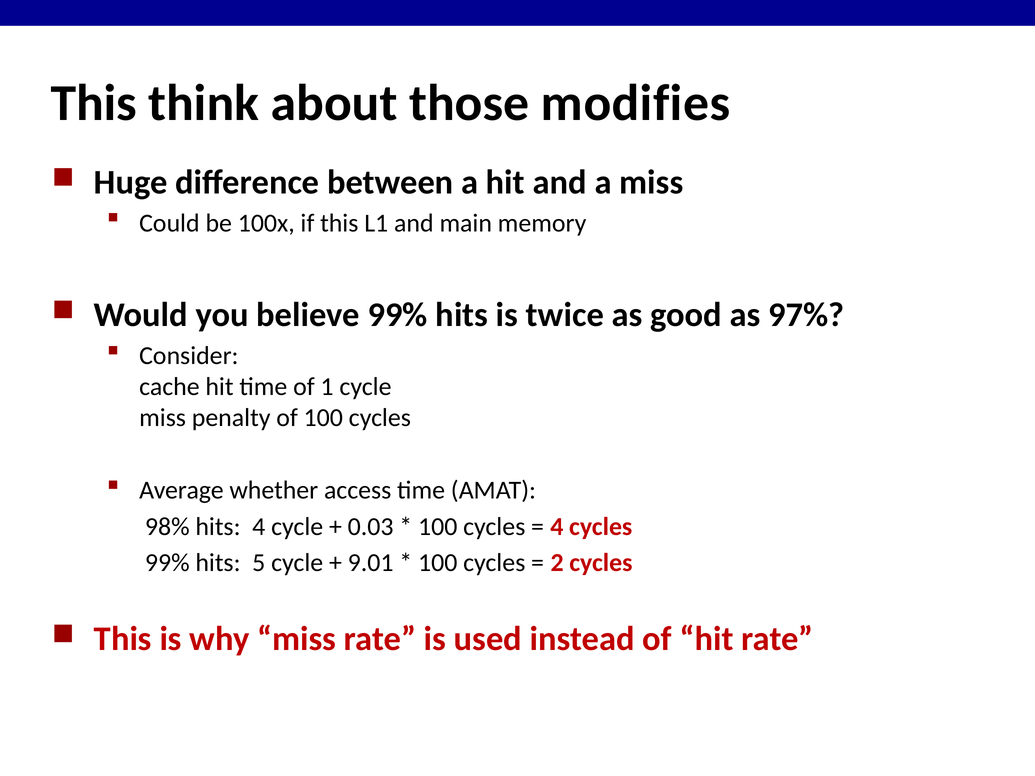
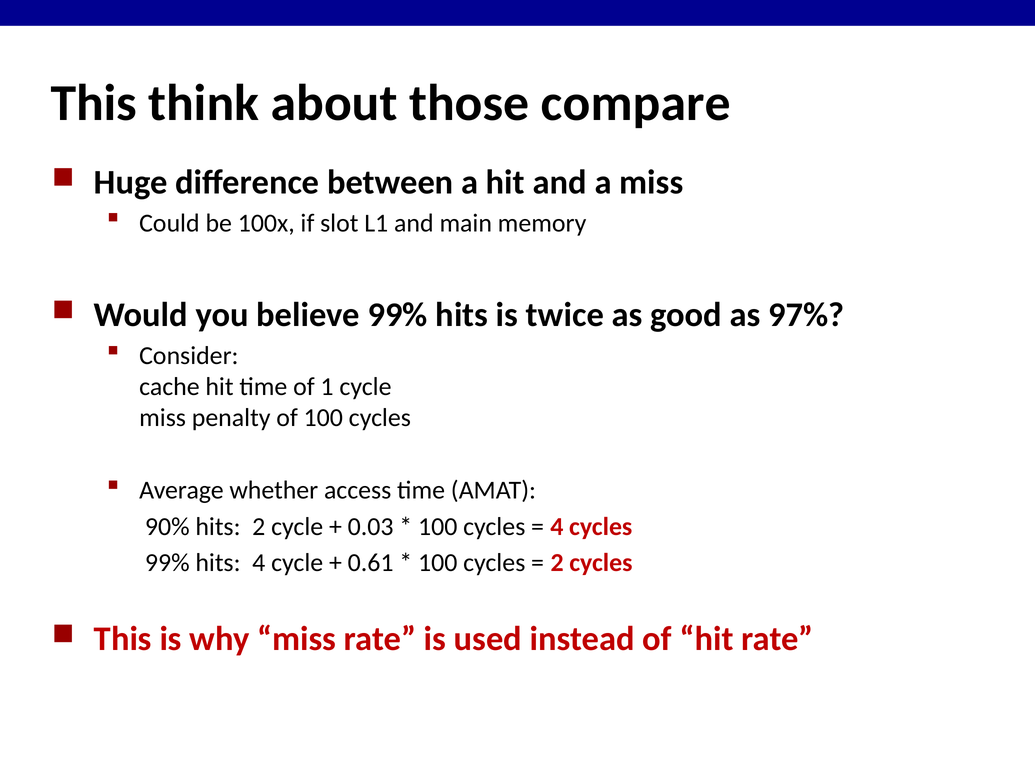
modifies: modifies -> compare
if this: this -> slot
98%: 98% -> 90%
hits 4: 4 -> 2
hits 5: 5 -> 4
9.01: 9.01 -> 0.61
